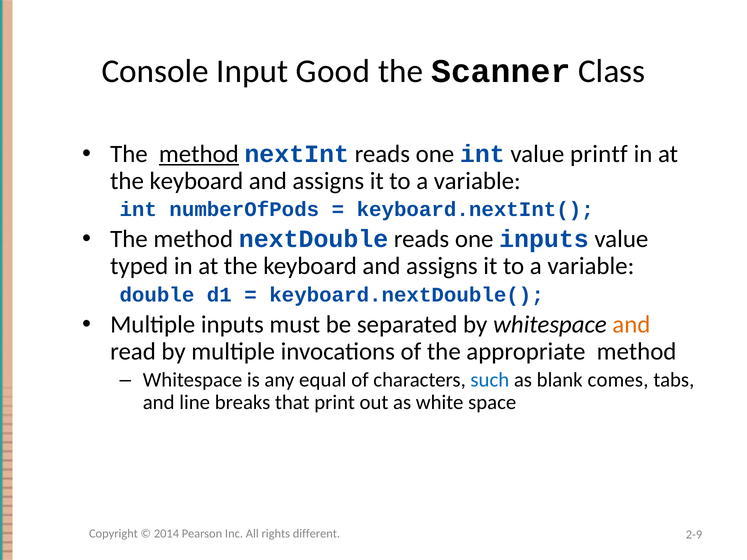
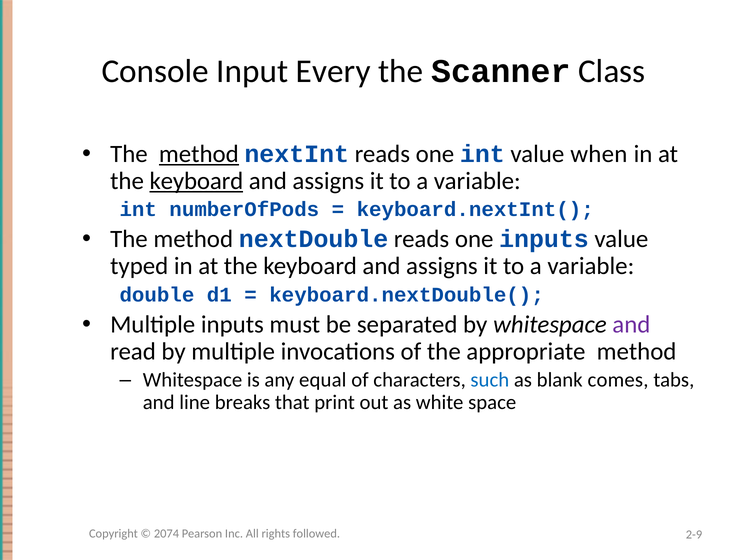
Good: Good -> Every
printf: printf -> when
keyboard at (196, 181) underline: none -> present
and at (631, 325) colour: orange -> purple
2014: 2014 -> 2074
different: different -> followed
